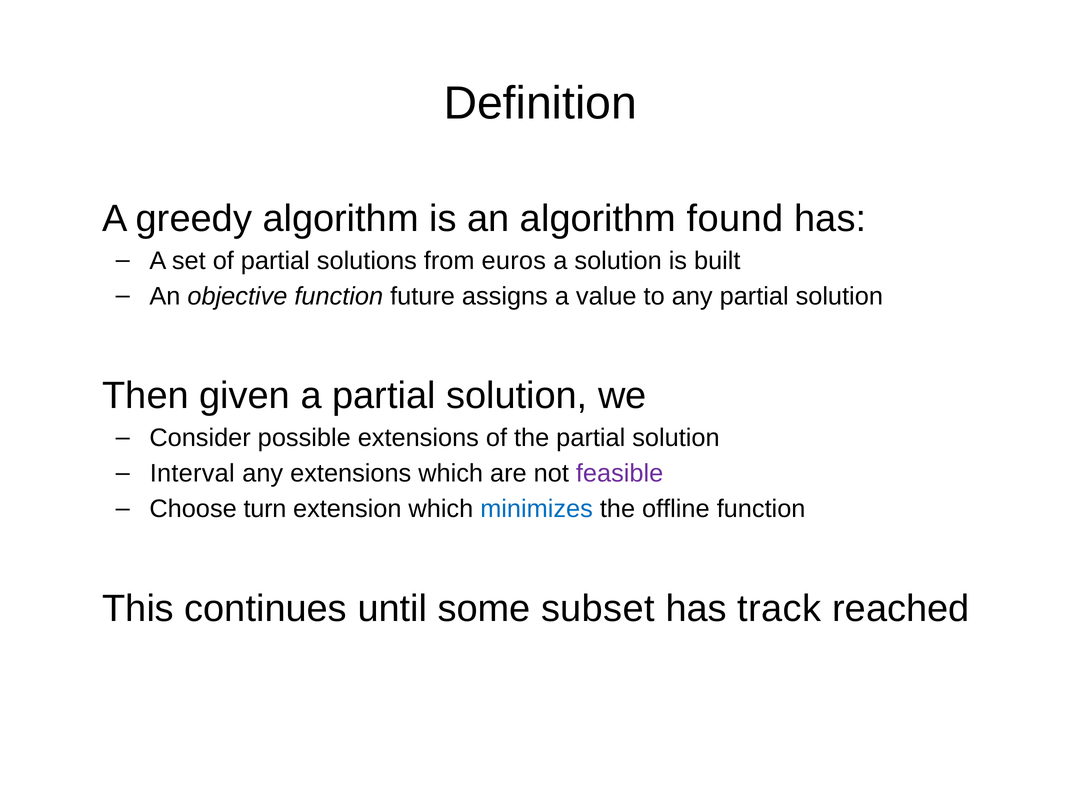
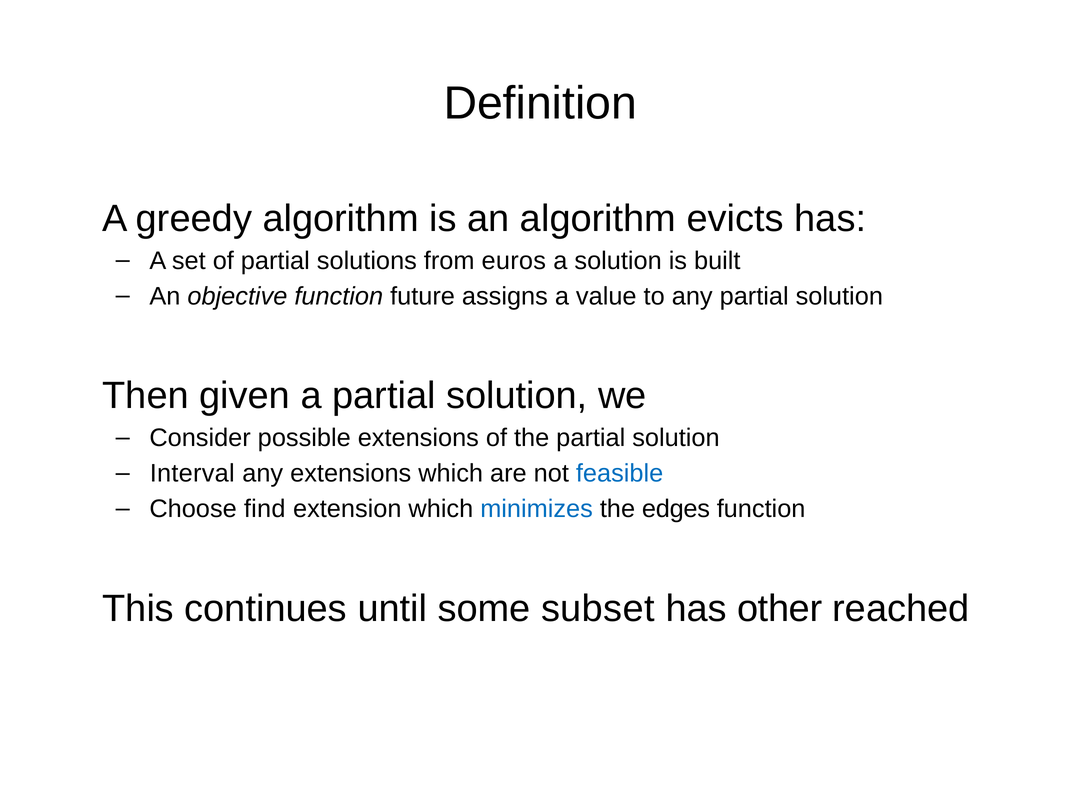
found: found -> evicts
feasible colour: purple -> blue
turn: turn -> find
offline: offline -> edges
track: track -> other
